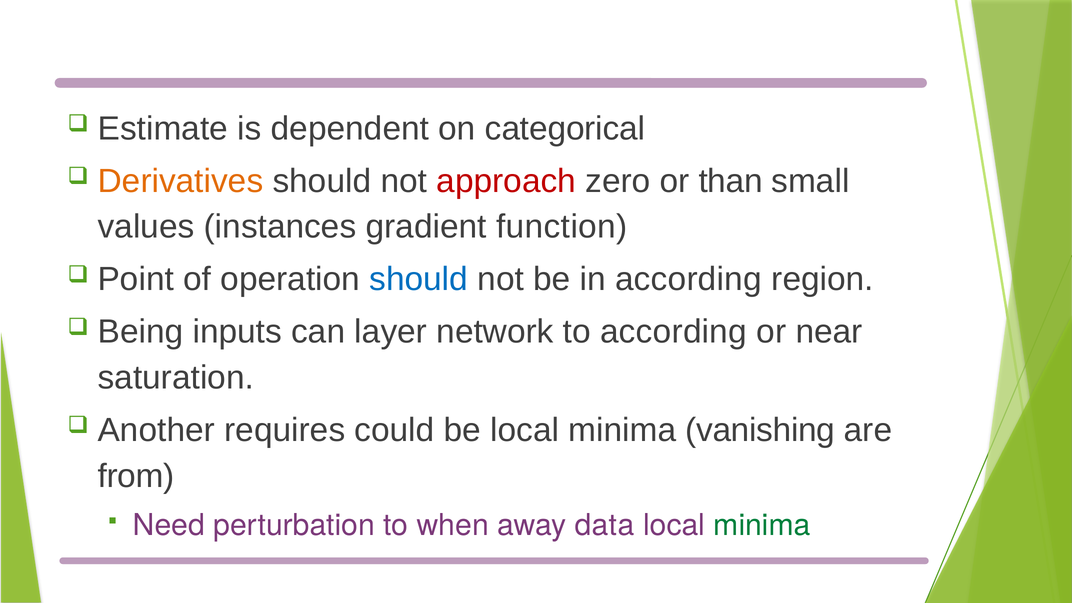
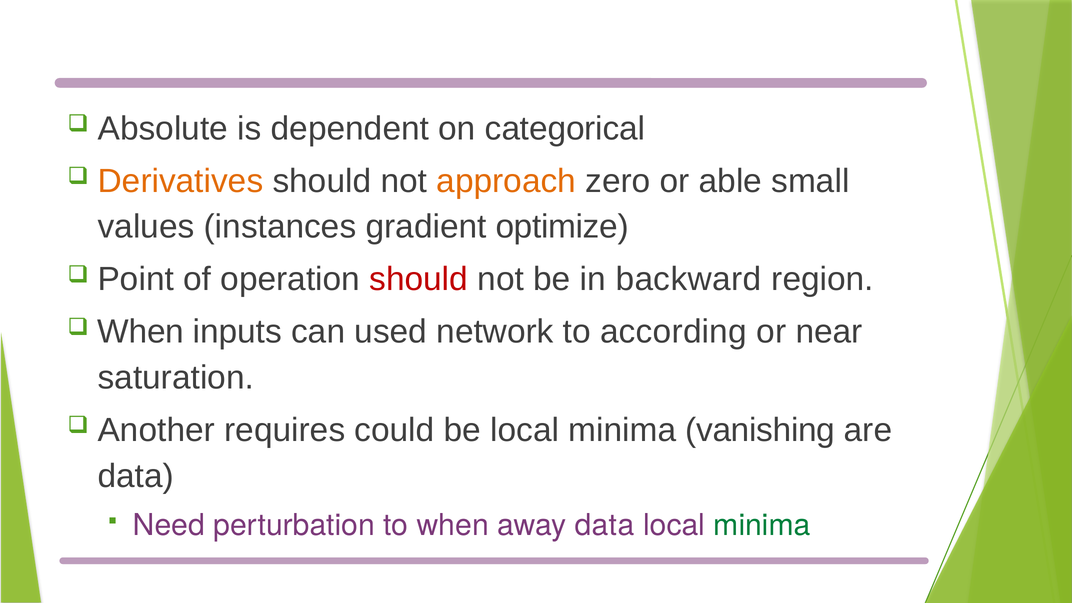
Estimate: Estimate -> Absolute
approach colour: red -> orange
than: than -> able
function: function -> optimize
should at (419, 279) colour: blue -> red
in according: according -> backward
Being at (141, 332): Being -> When
layer: layer -> used
from at (136, 476): from -> data
